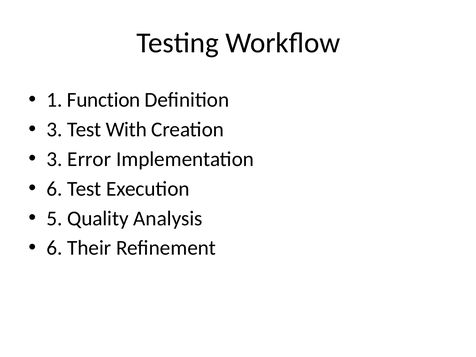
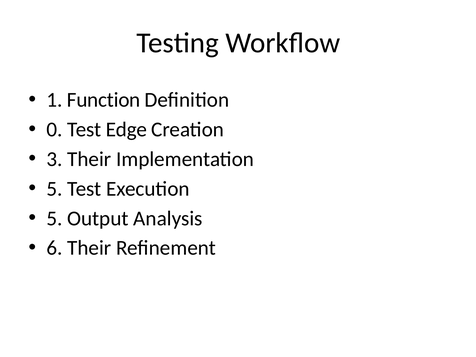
3 at (54, 129): 3 -> 0
With: With -> Edge
3 Error: Error -> Their
6 at (54, 189): 6 -> 5
Quality: Quality -> Output
